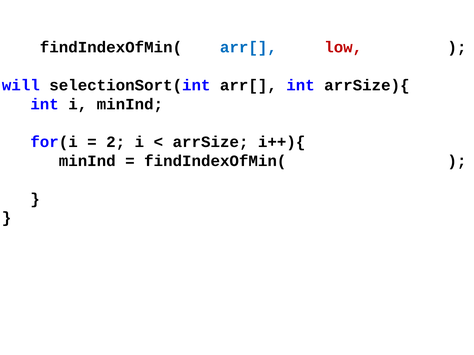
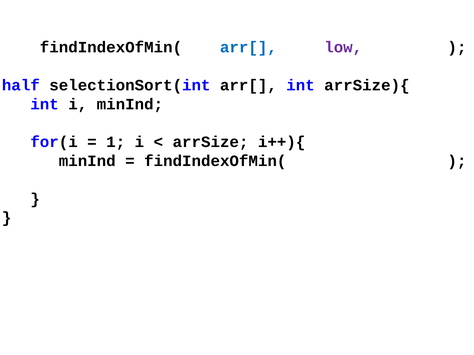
low colour: red -> purple
will: will -> half
2: 2 -> 1
